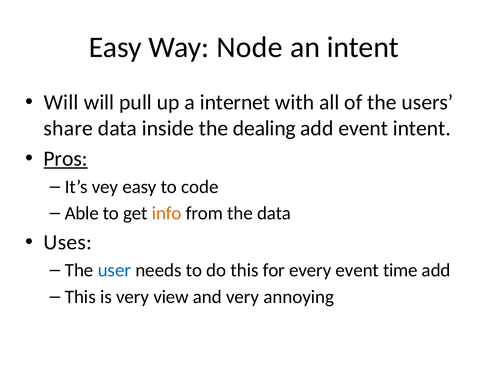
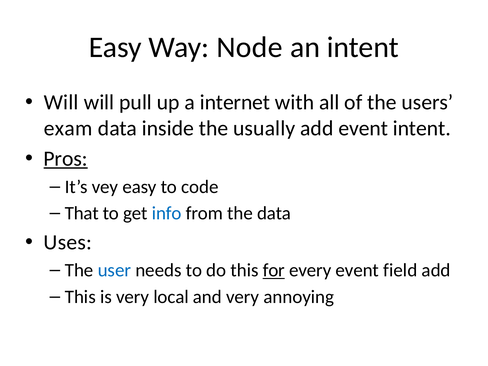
share: share -> exam
dealing: dealing -> usually
Able: Able -> That
info colour: orange -> blue
for underline: none -> present
time: time -> field
view: view -> local
